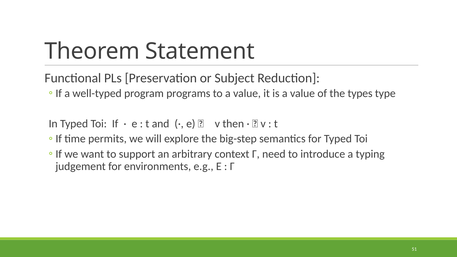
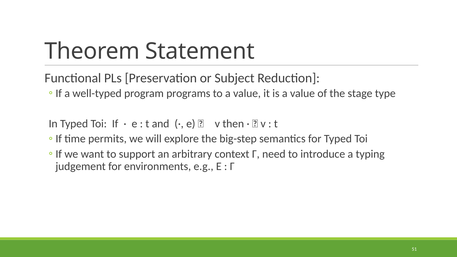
types: types -> stage
